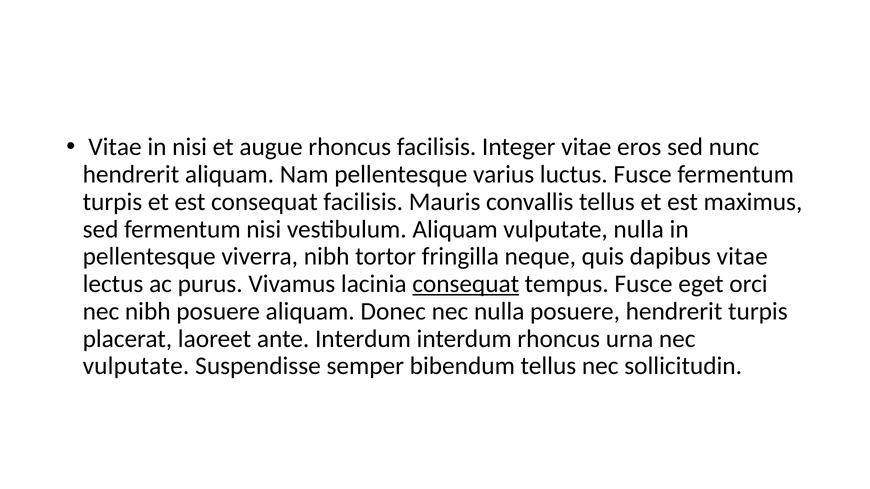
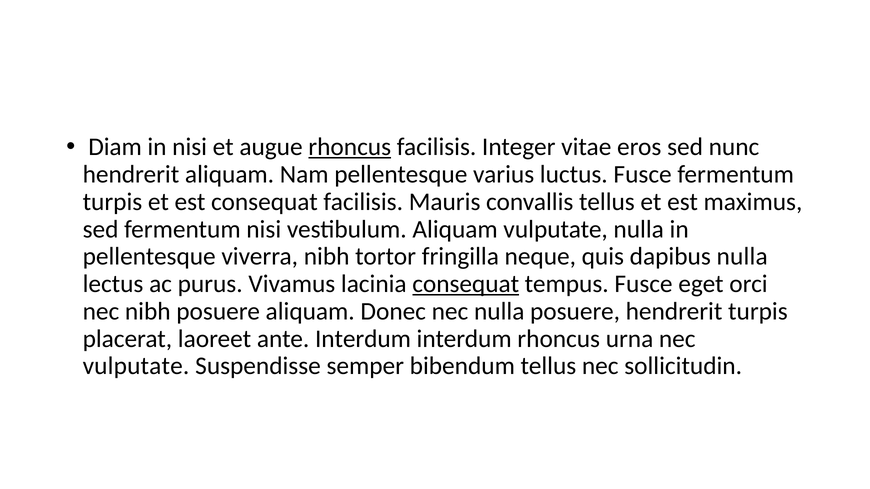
Vitae at (115, 147): Vitae -> Diam
rhoncus at (350, 147) underline: none -> present
dapibus vitae: vitae -> nulla
